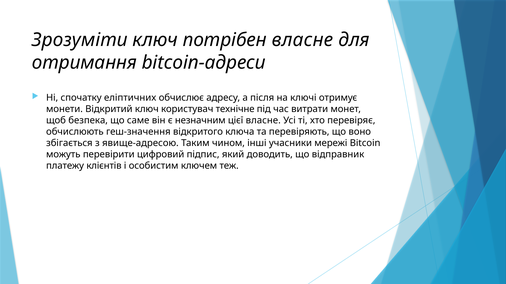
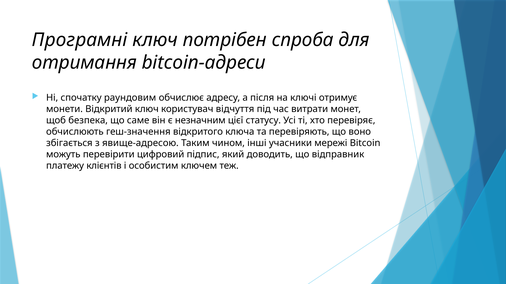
Зрозуміти: Зрозуміти -> Програмні
потрібен власне: власне -> спроба
еліптичних: еліптичних -> раундовим
технічне: технічне -> відчуття
цієї власне: власне -> статусу
